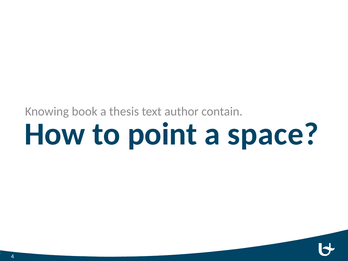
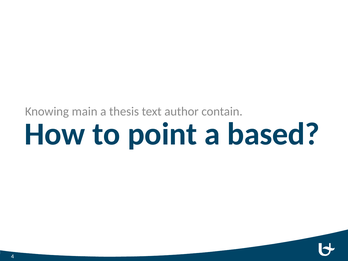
book: book -> main
space: space -> based
